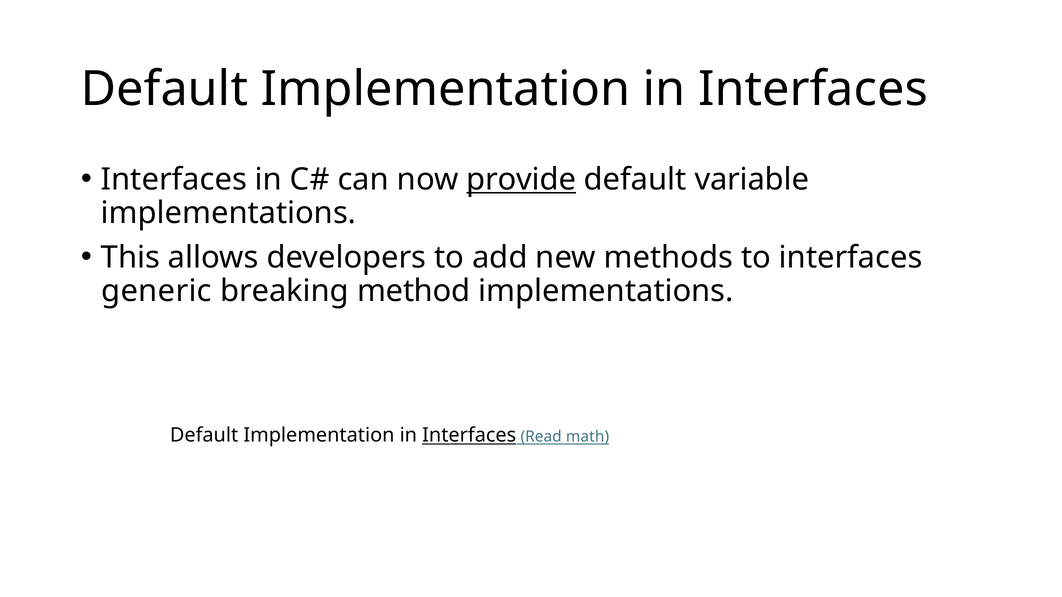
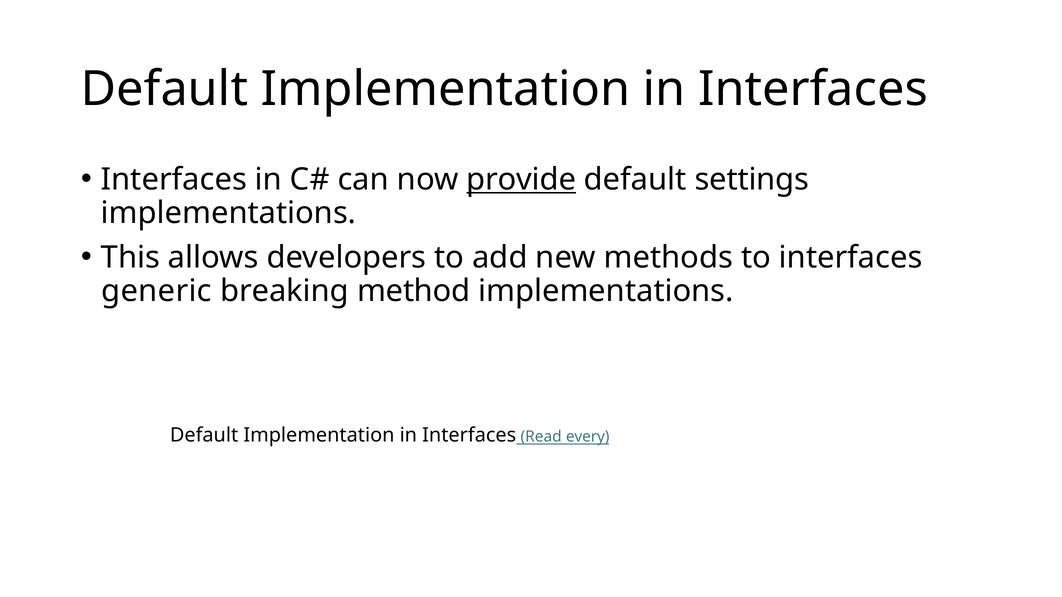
variable: variable -> settings
Interfaces at (469, 436) underline: present -> none
math: math -> every
